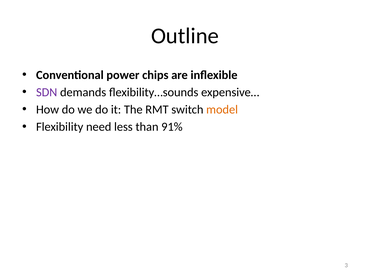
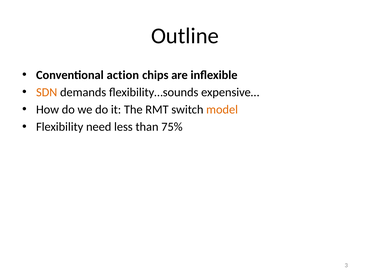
power: power -> action
SDN colour: purple -> orange
91%: 91% -> 75%
